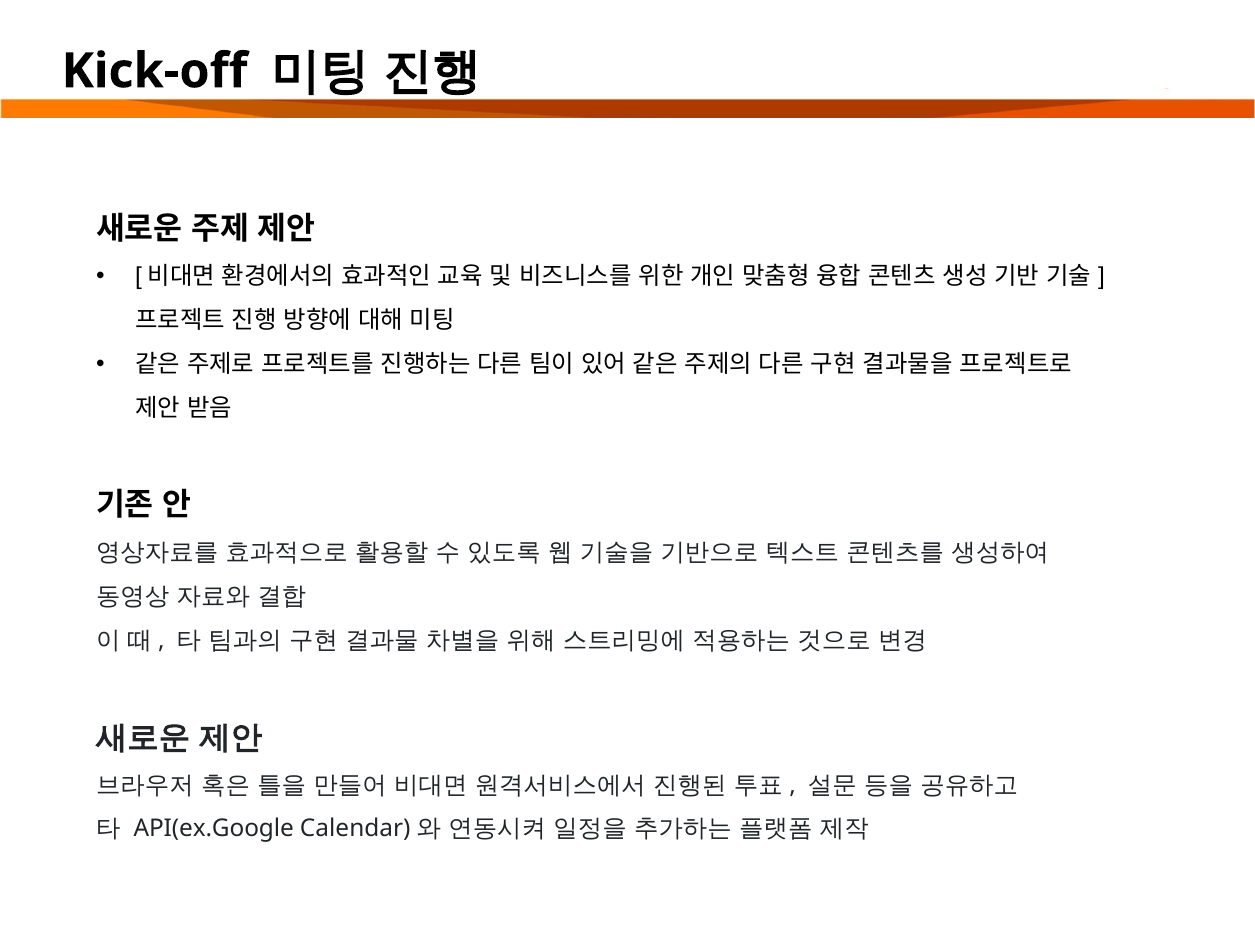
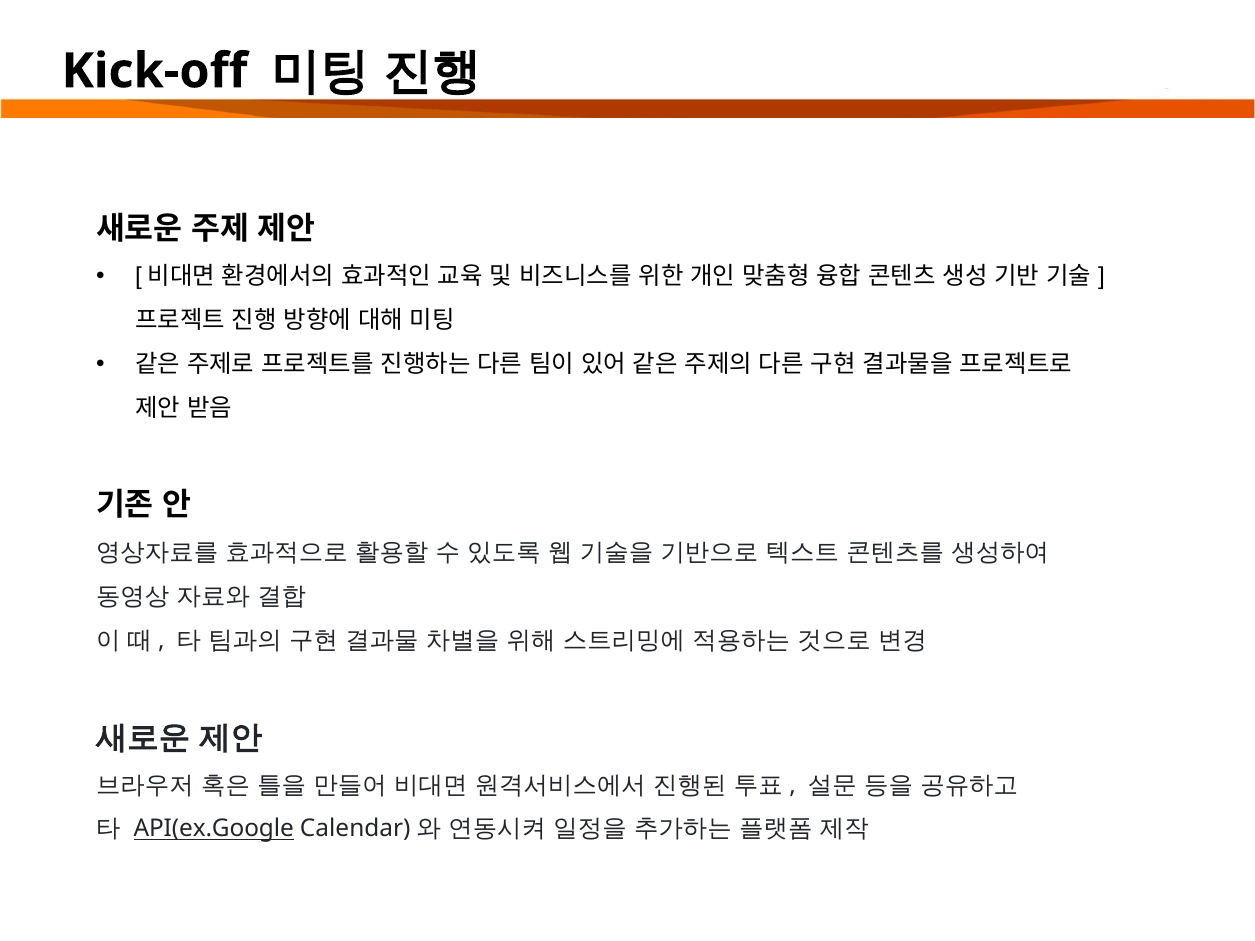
API(ex.Google underline: none -> present
